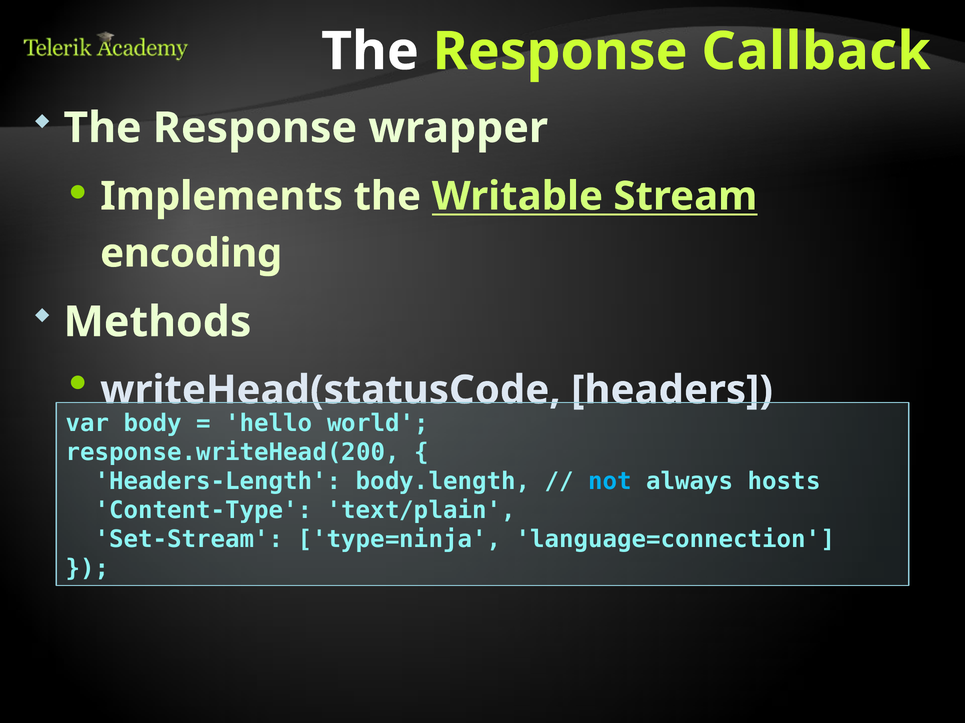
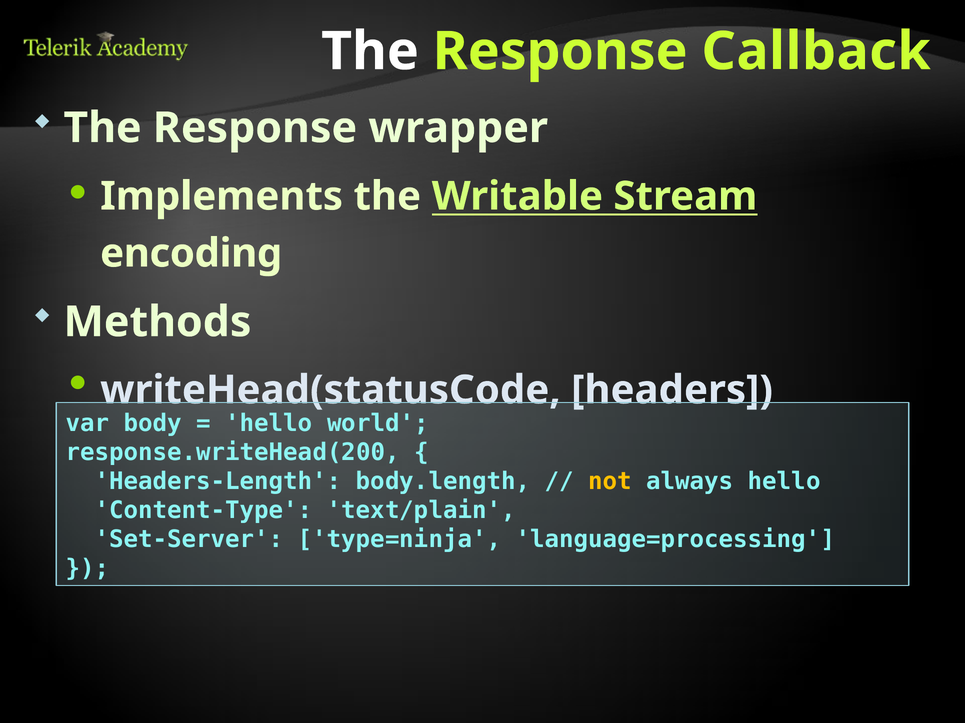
not colour: light blue -> yellow
always hosts: hosts -> hello
Set-Stream: Set-Stream -> Set-Server
language=connection: language=connection -> language=processing
